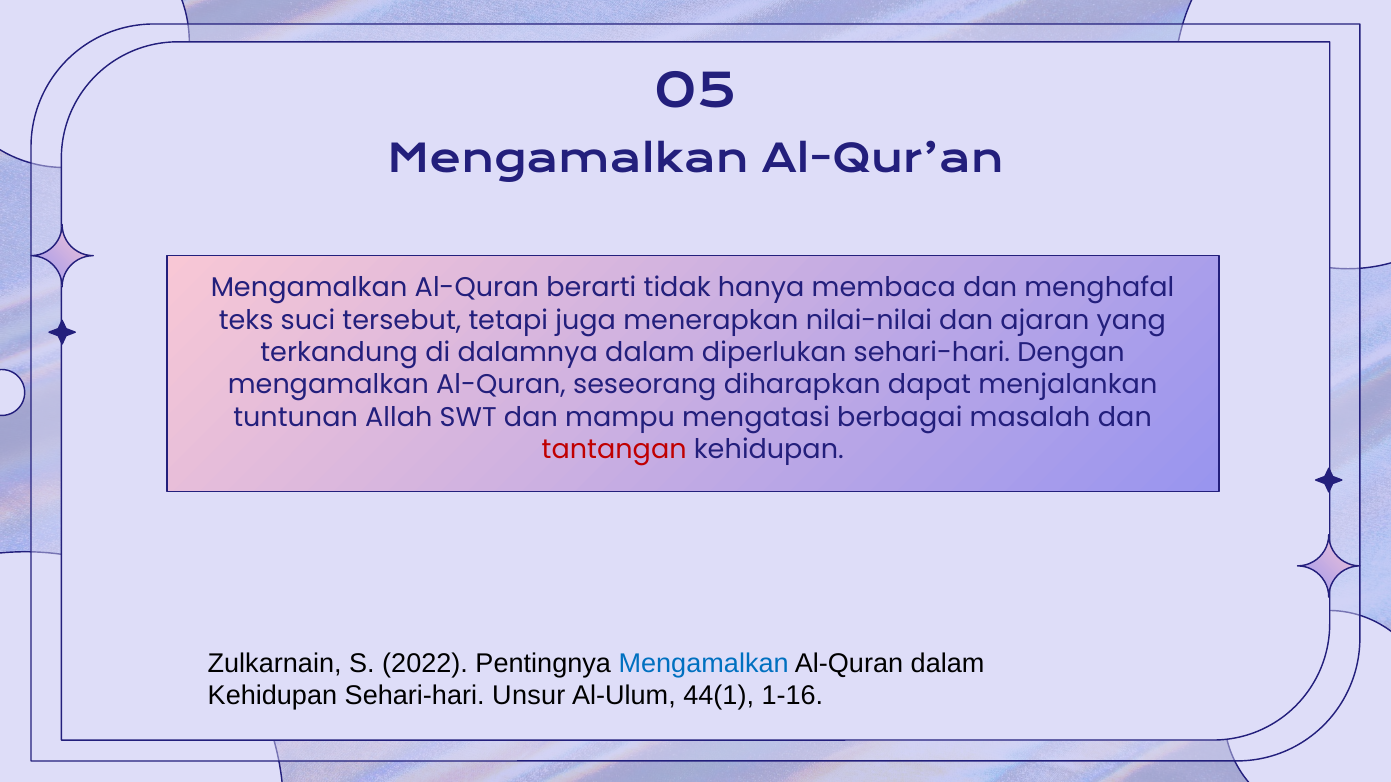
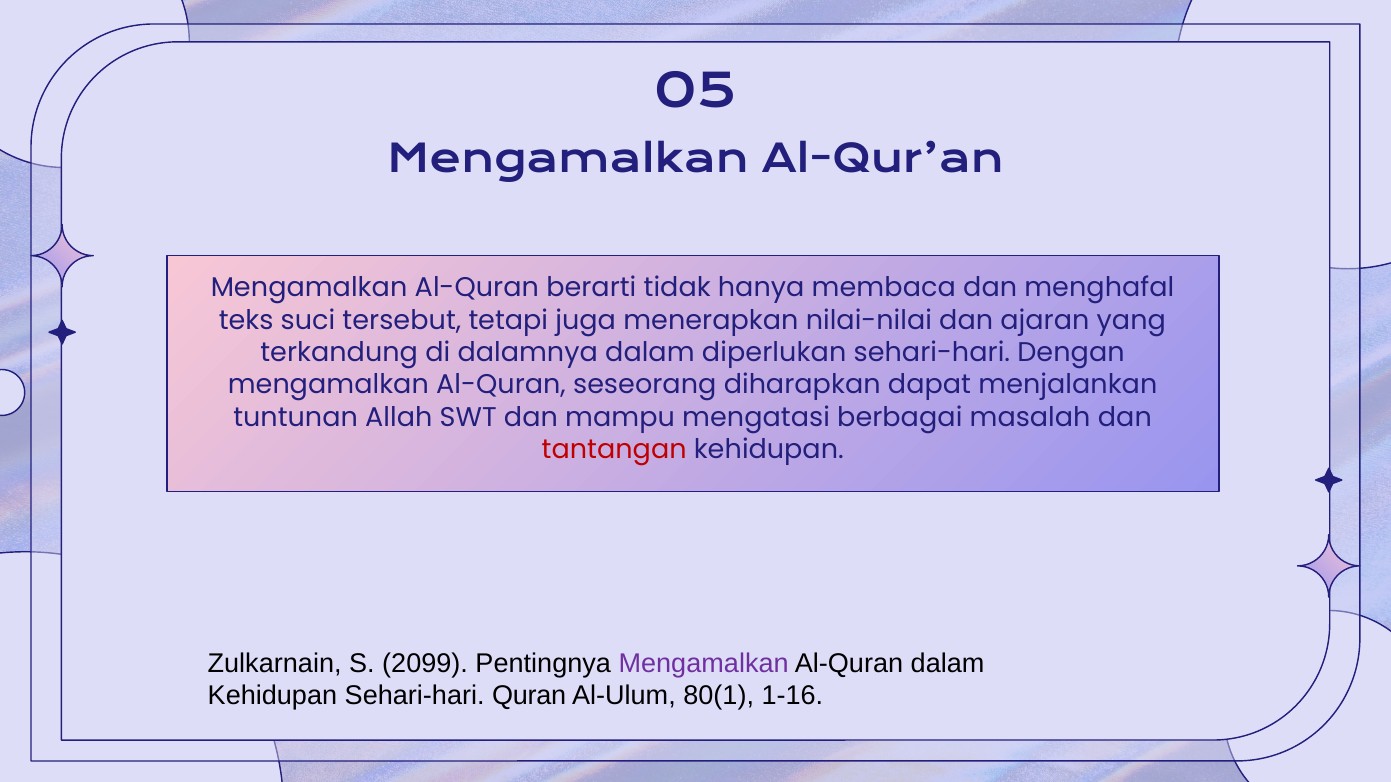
2022: 2022 -> 2099
Mengamalkan at (704, 664) colour: blue -> purple
Unsur: Unsur -> Quran
44(1: 44(1 -> 80(1
